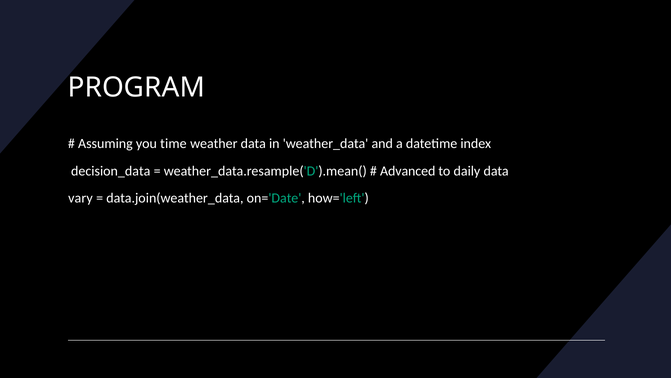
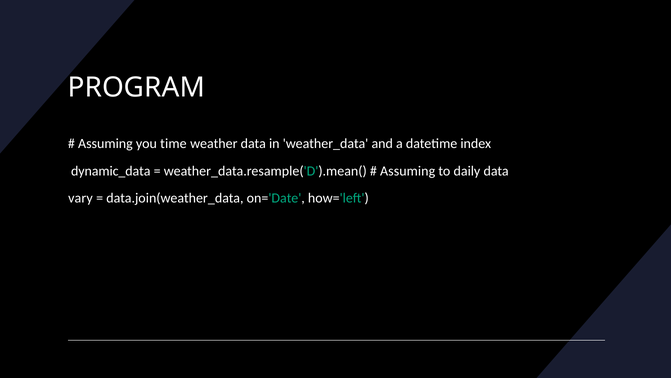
decision_data: decision_data -> dynamic_data
Advanced at (408, 171): Advanced -> Assuming
